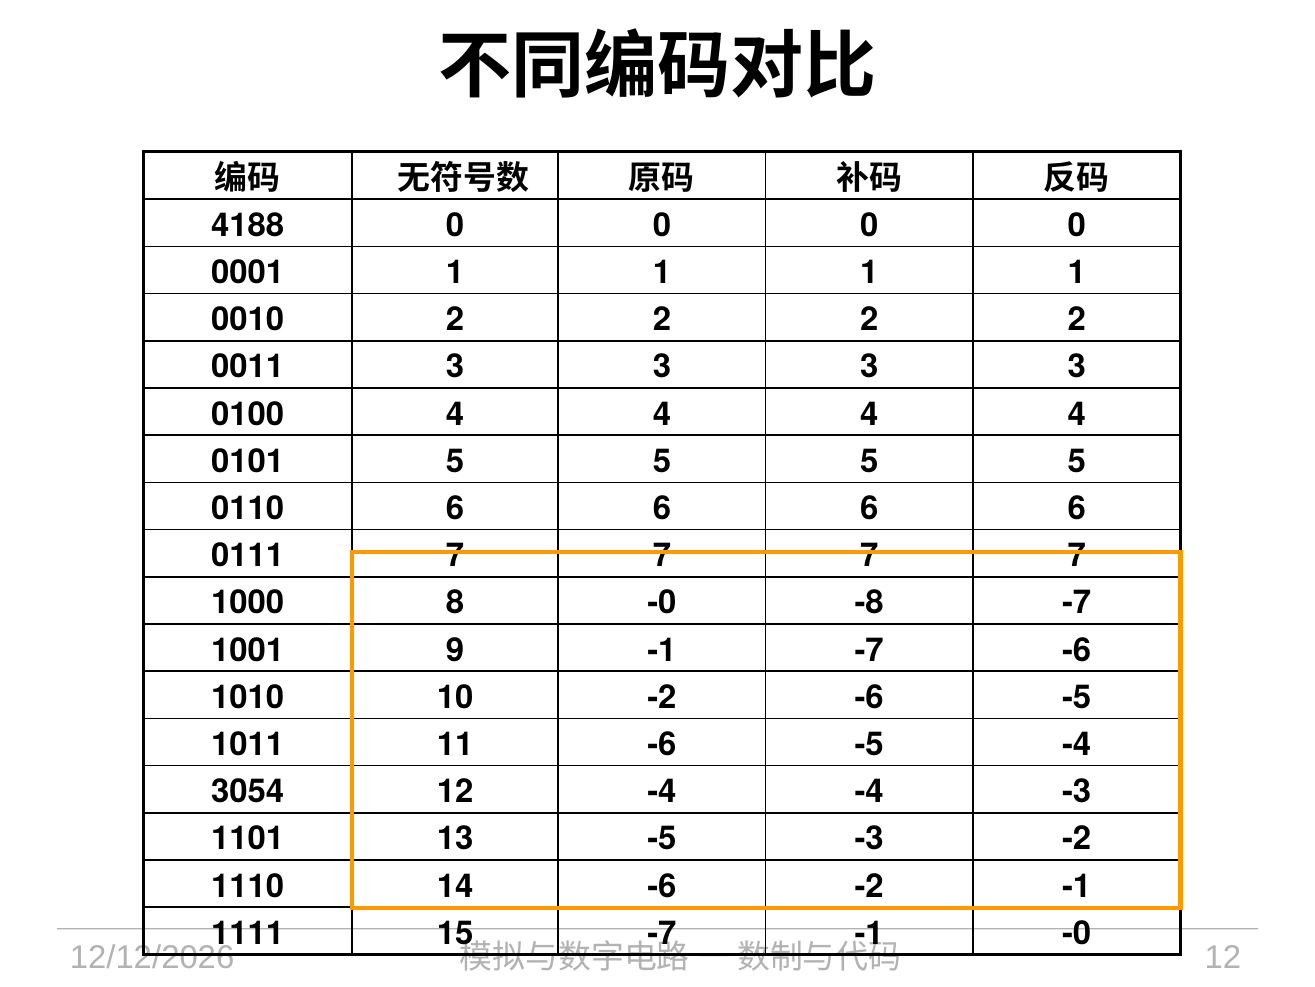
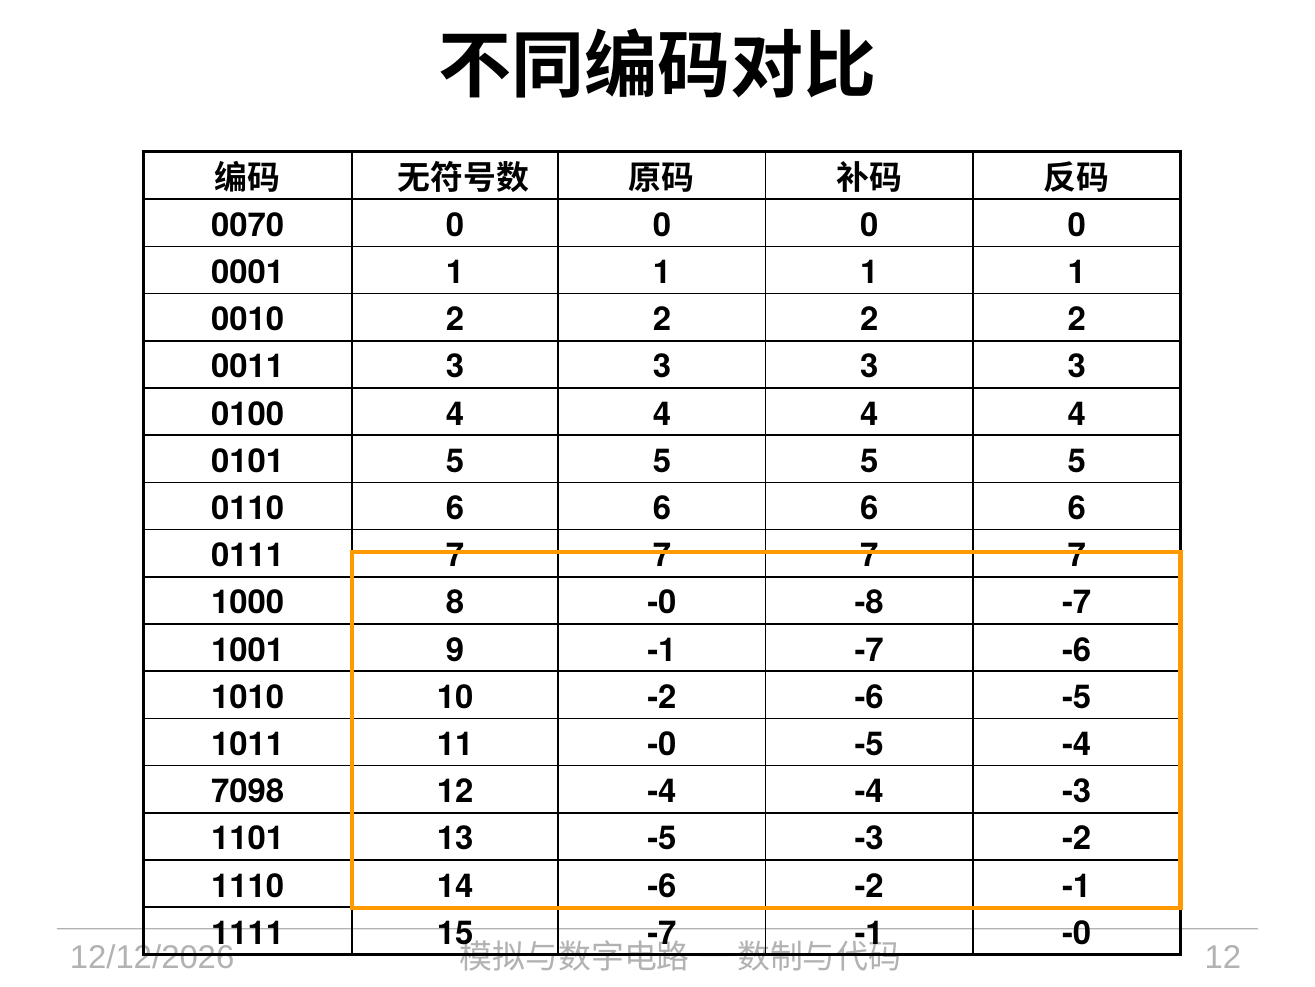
4188: 4188 -> 0070
11 -6: -6 -> -0
3054: 3054 -> 7098
